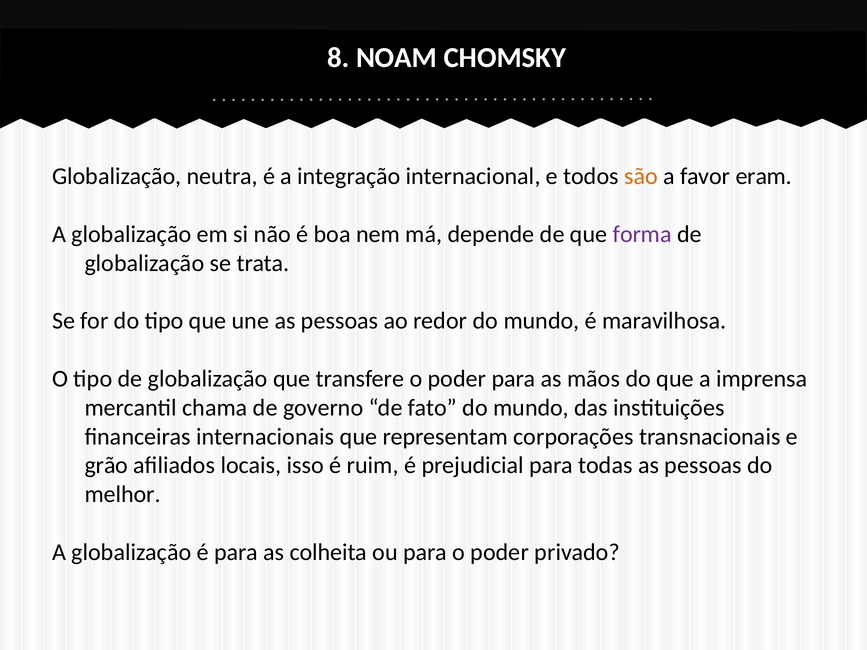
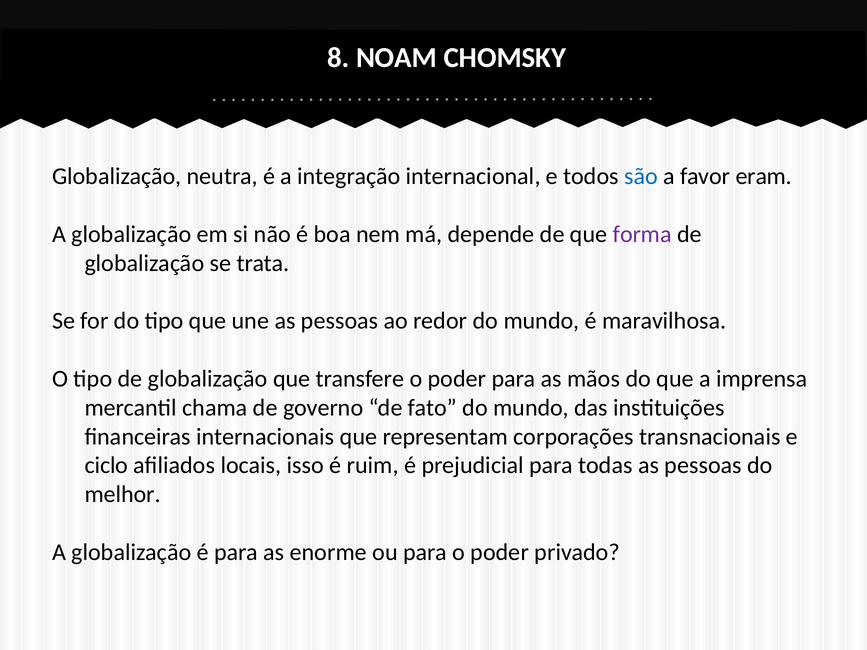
são colour: orange -> blue
grão: grão -> ciclo
colheita: colheita -> enorme
